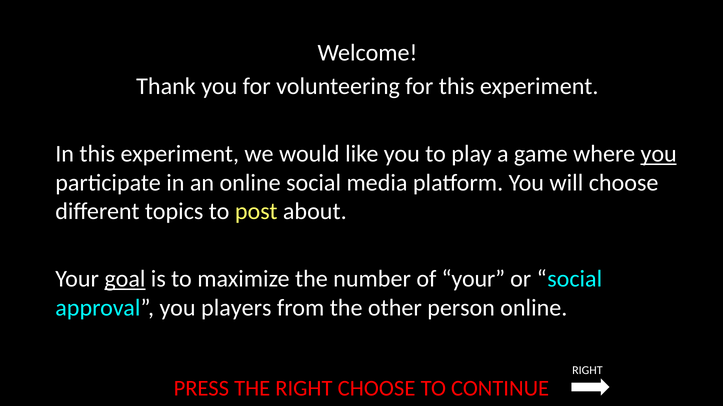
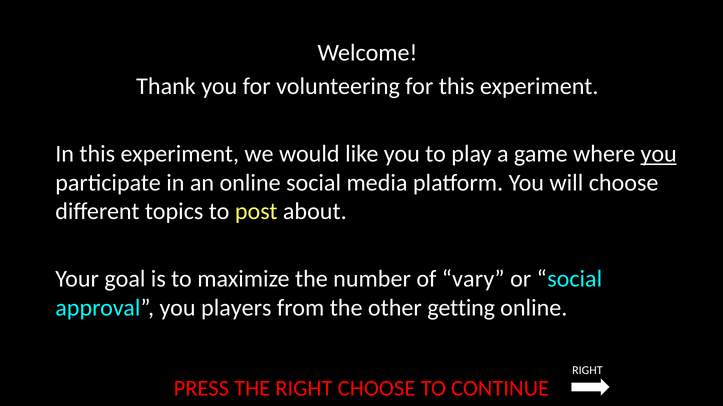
goal underline: present -> none
of your: your -> vary
person: person -> getting
